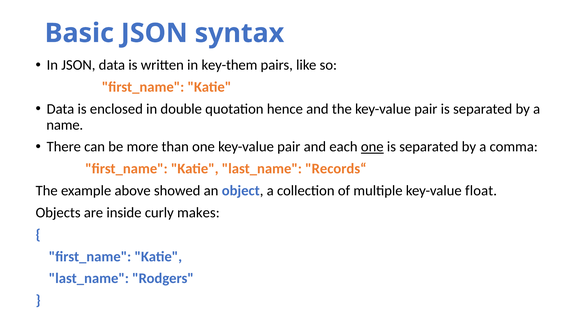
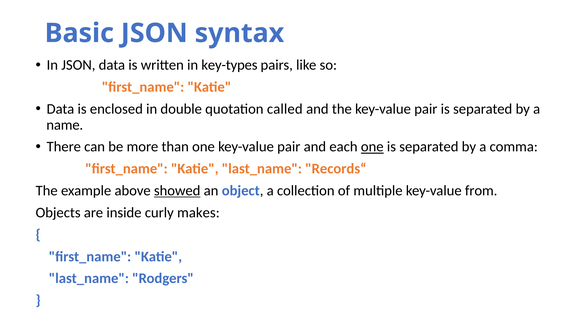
key-them: key-them -> key-types
hence: hence -> called
showed underline: none -> present
float: float -> from
